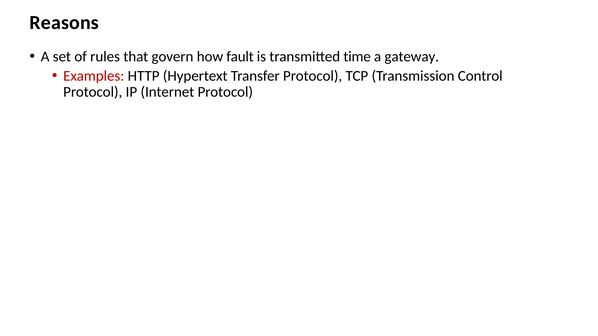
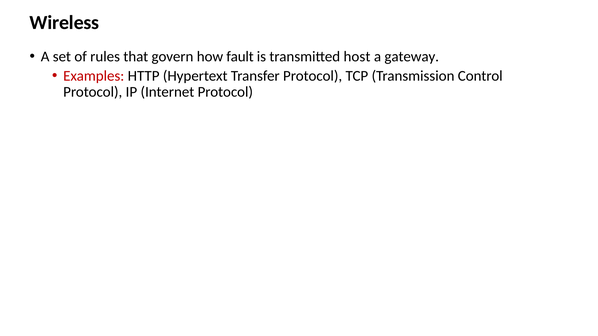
Reasons: Reasons -> Wireless
time: time -> host
